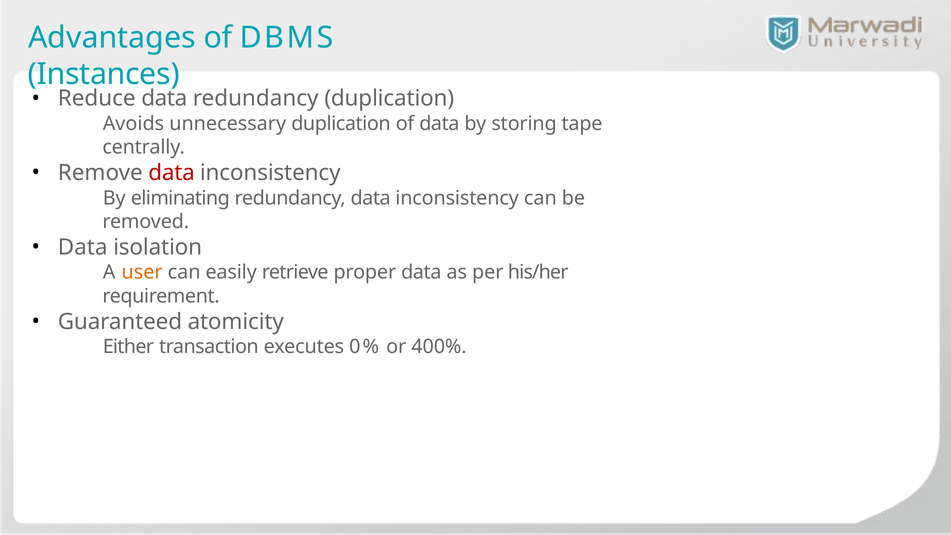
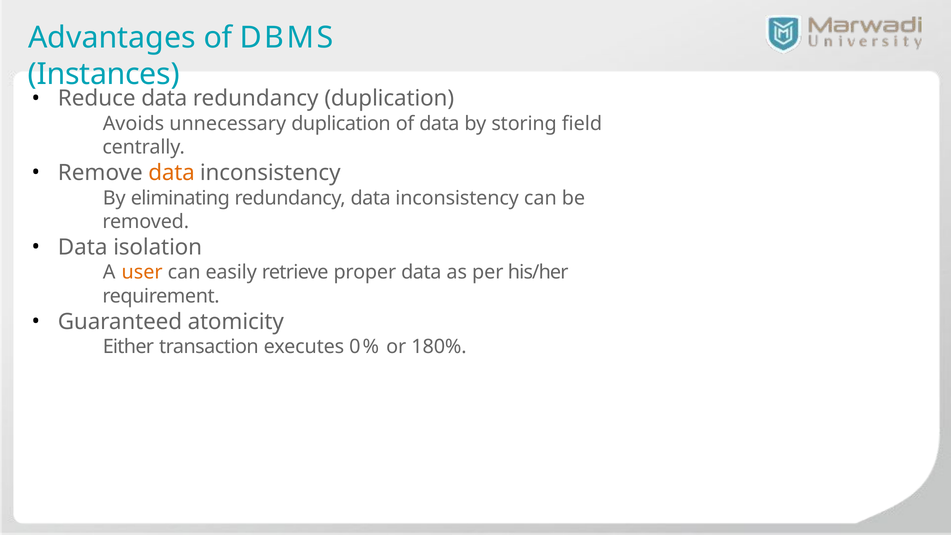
tape: tape -> field
data at (172, 173) colour: red -> orange
400%: 400% -> 180%
